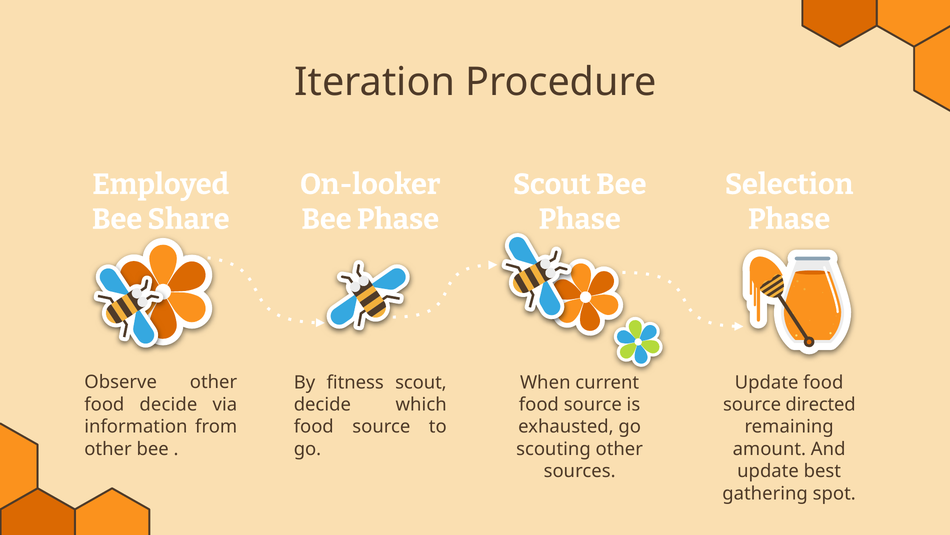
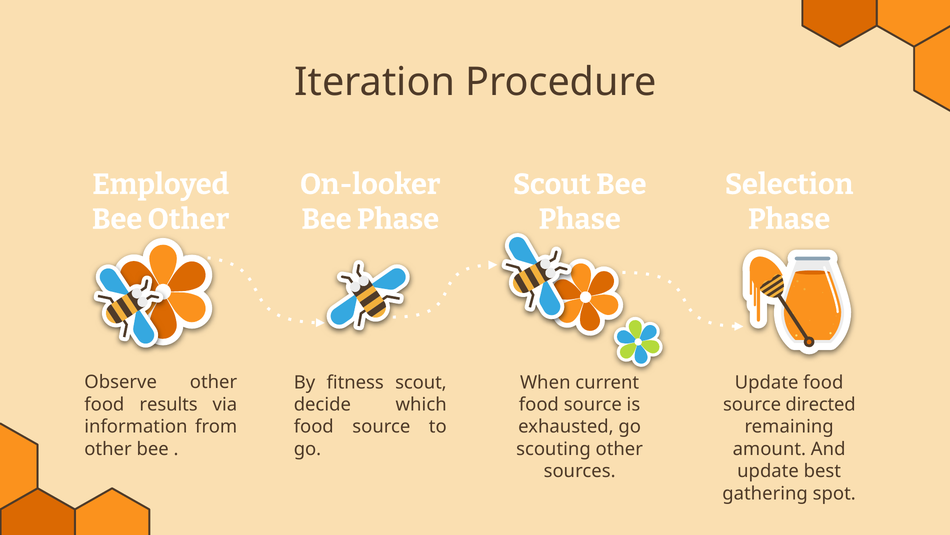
Bee Share: Share -> Other
food decide: decide -> results
